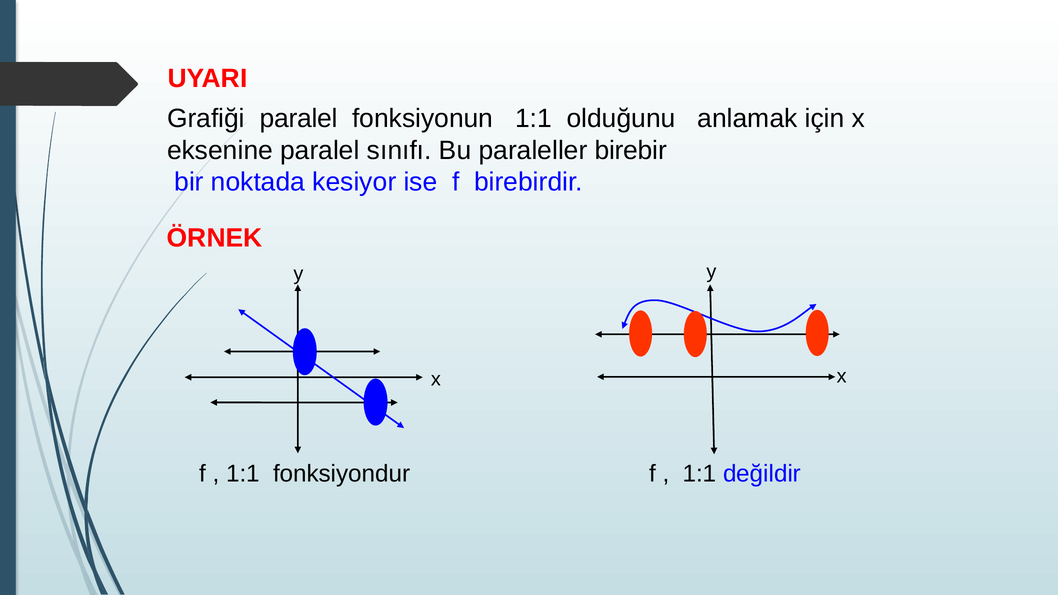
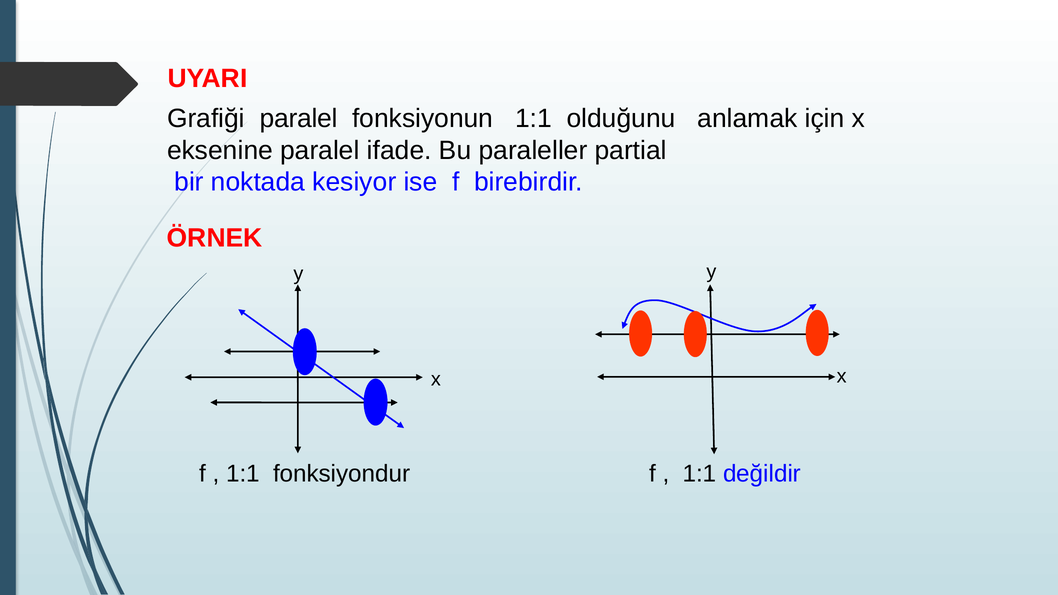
sınıfı: sınıfı -> ifade
birebir: birebir -> partial
